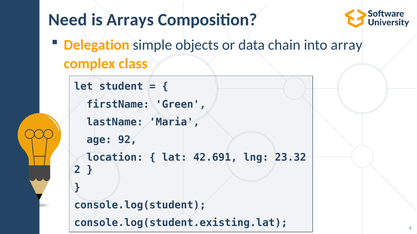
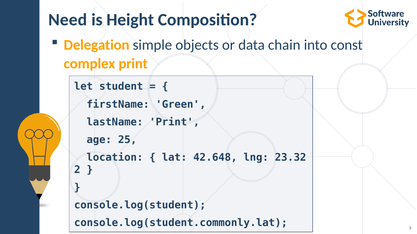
Arrays: Arrays -> Height
array: array -> const
complex class: class -> print
lastName Maria: Maria -> Print
92: 92 -> 25
42.691: 42.691 -> 42.648
console.log(student.existing.lat: console.log(student.existing.lat -> console.log(student.commonly.lat
